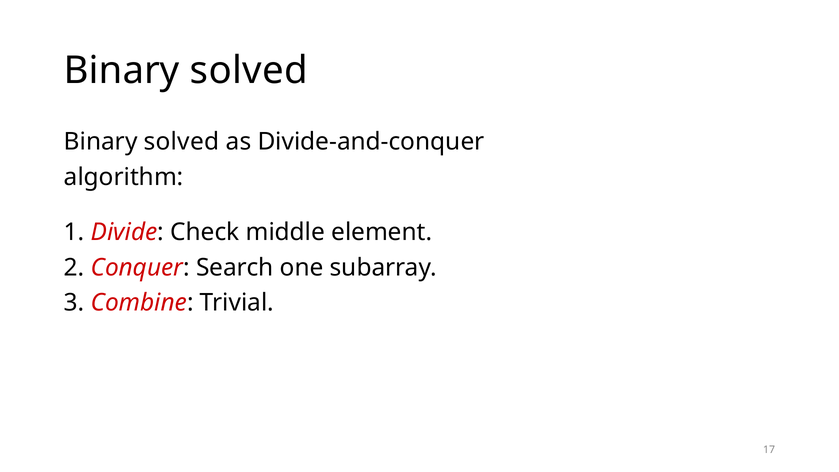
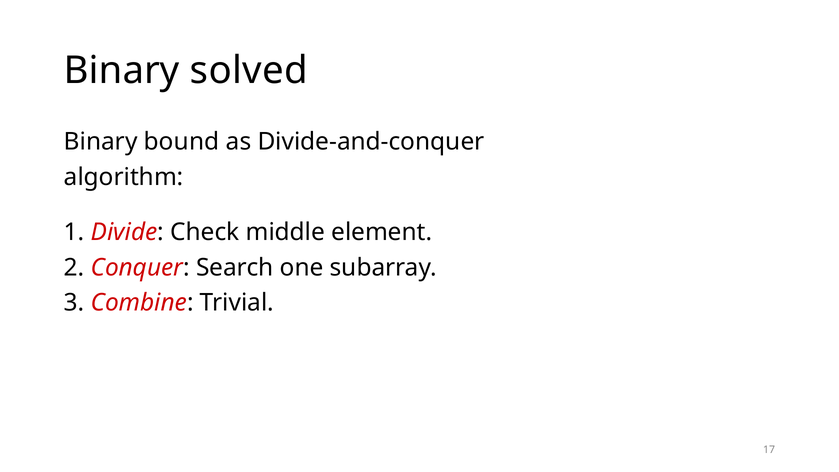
solved at (182, 142): solved -> bound
